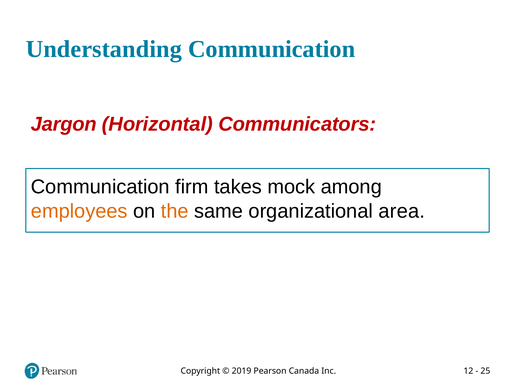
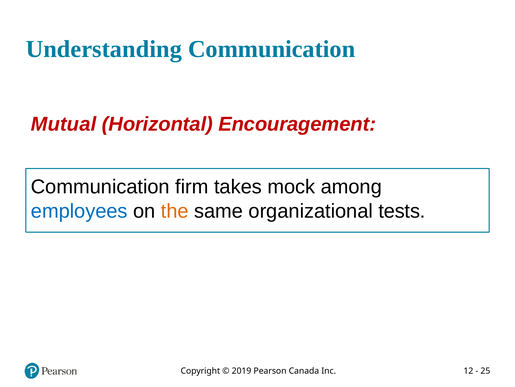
Jargon: Jargon -> Mutual
Communicators: Communicators -> Encouragement
employees colour: orange -> blue
area: area -> tests
